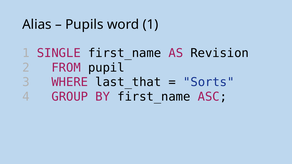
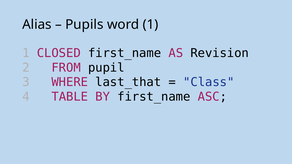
SINGLE: SINGLE -> CLOSED
Sorts: Sorts -> Class
GROUP: GROUP -> TABLE
